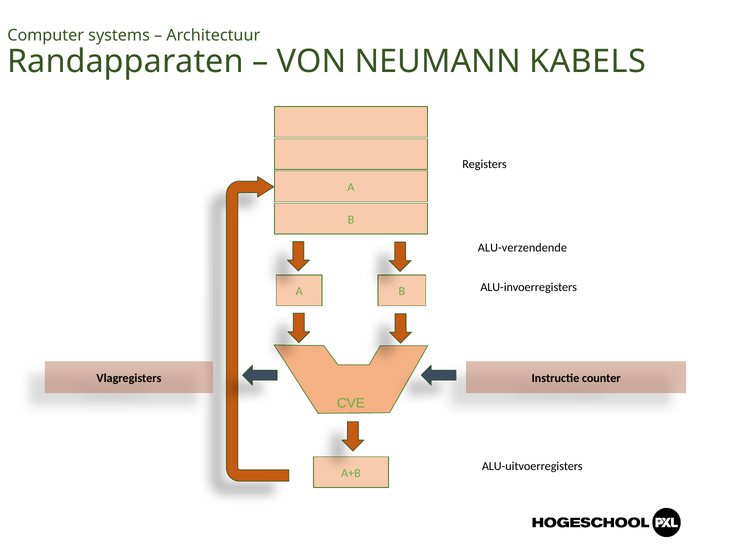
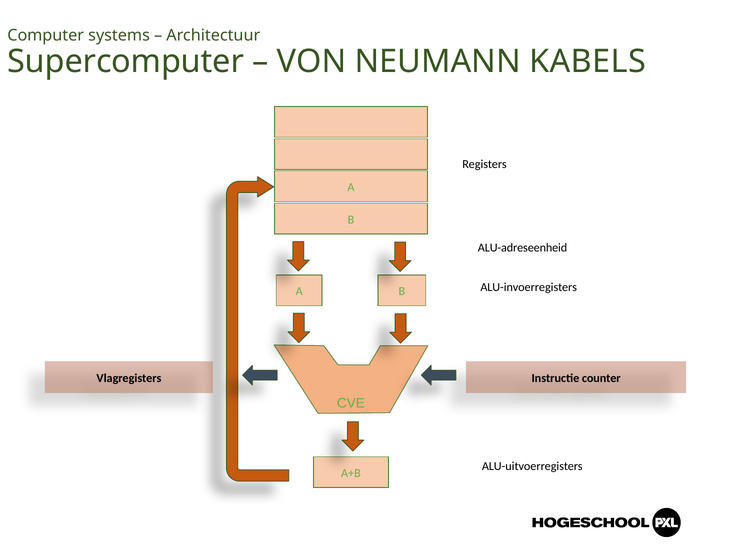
Randapparaten: Randapparaten -> Supercomputer
ALU-verzendende: ALU-verzendende -> ALU-adreseenheid
